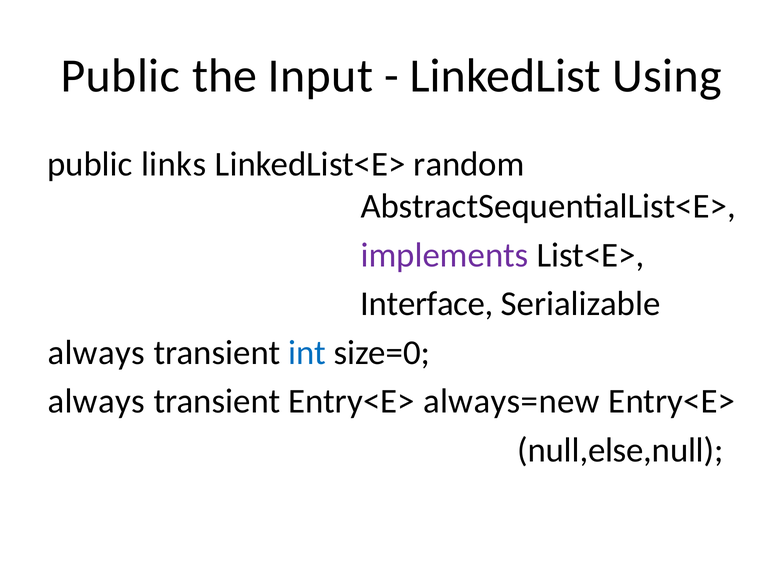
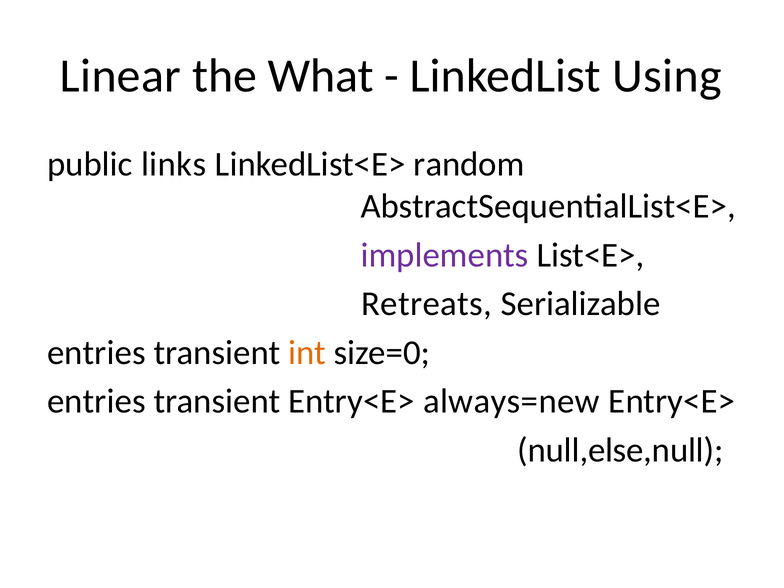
Public at (120, 76): Public -> Linear
Input: Input -> What
Interface: Interface -> Retreats
always at (96, 353): always -> entries
int colour: blue -> orange
always at (96, 401): always -> entries
